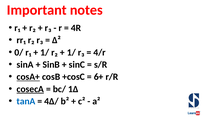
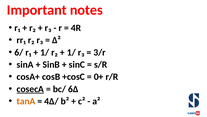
0/: 0/ -> 6/
4/r: 4/r -> 3/r
cosA+ underline: present -> none
6+: 6+ -> 0+
1∆: 1∆ -> 6∆
tanA colour: blue -> orange
